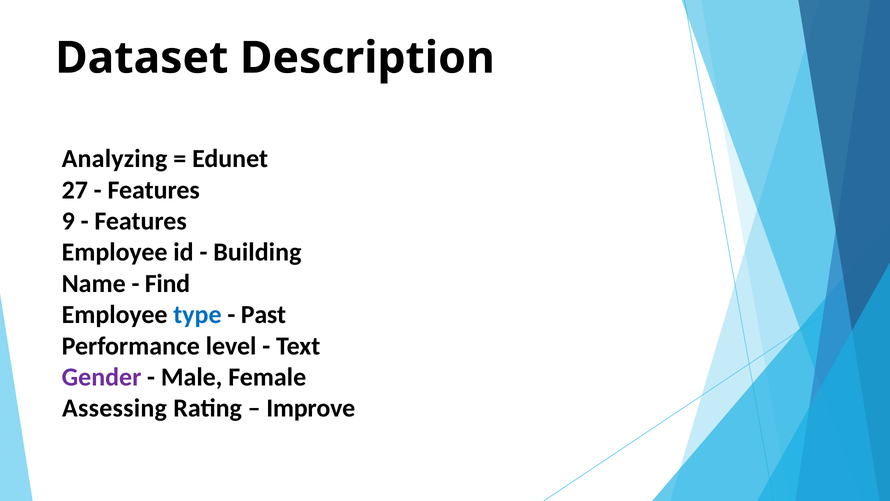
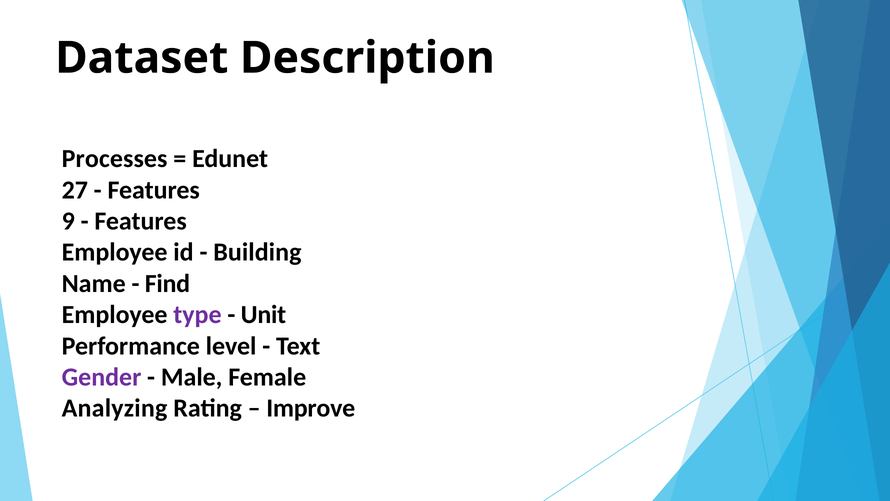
Analyzing: Analyzing -> Processes
type colour: blue -> purple
Past: Past -> Unit
Assessing: Assessing -> Analyzing
